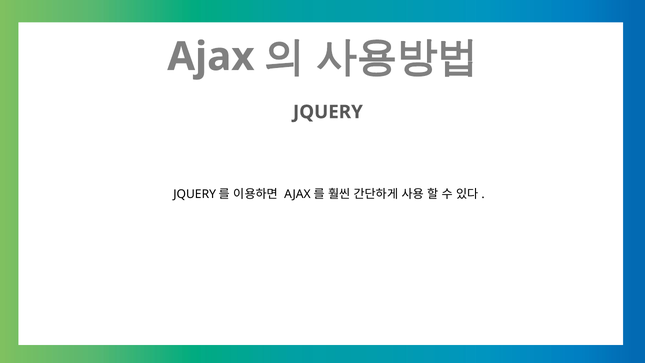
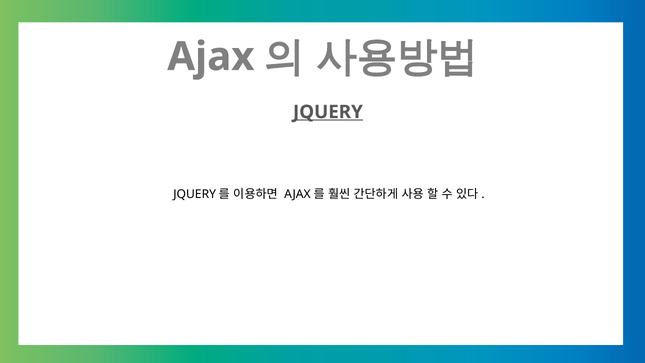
JQUERY underline: none -> present
